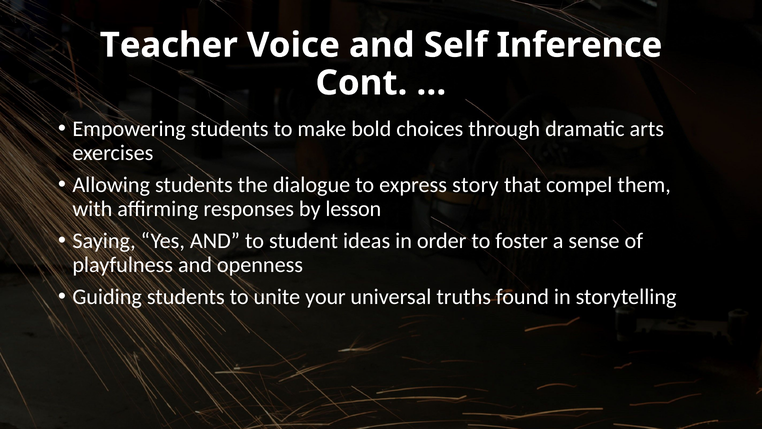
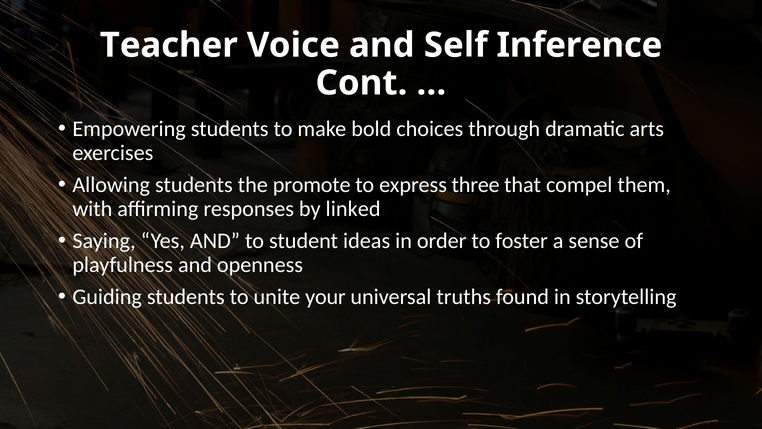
dialogue: dialogue -> promote
story: story -> three
lesson: lesson -> linked
